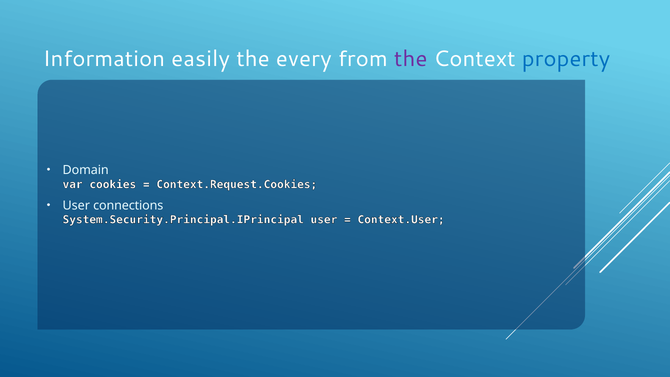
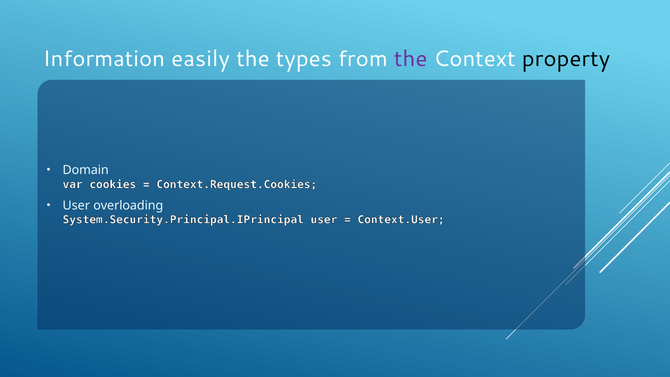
every: every -> types
property colour: blue -> black
connections: connections -> overloading
